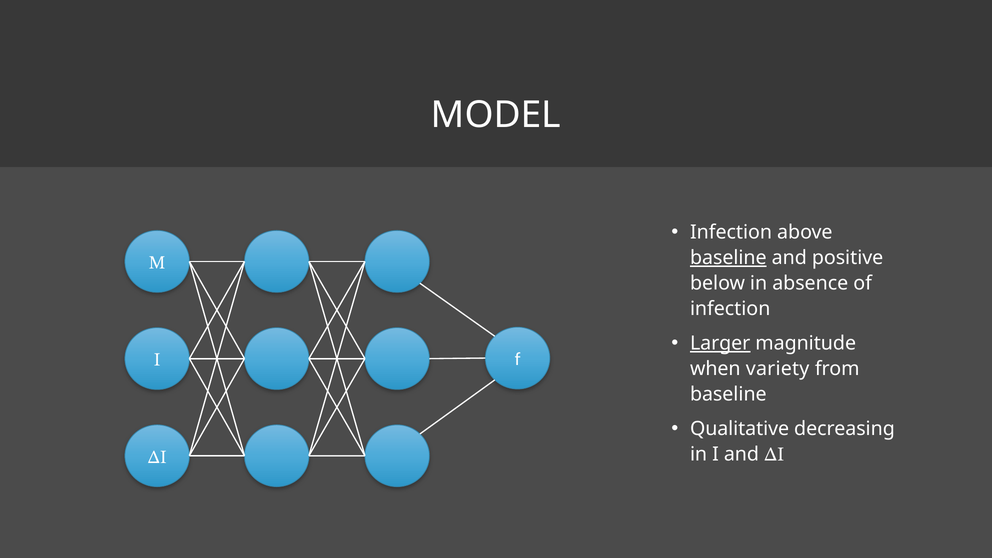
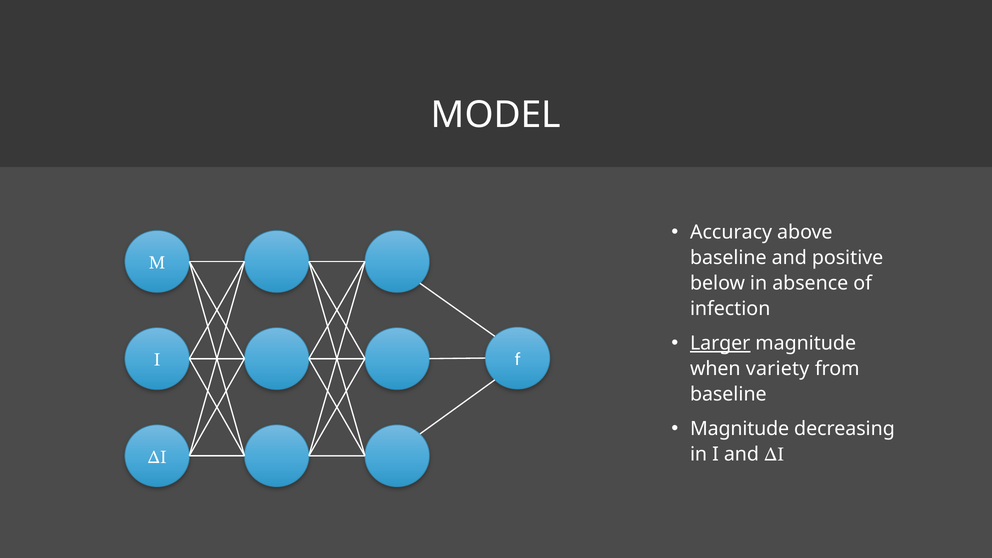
Infection at (731, 232): Infection -> Accuracy
baseline at (728, 258) underline: present -> none
Qualitative at (740, 429): Qualitative -> Magnitude
